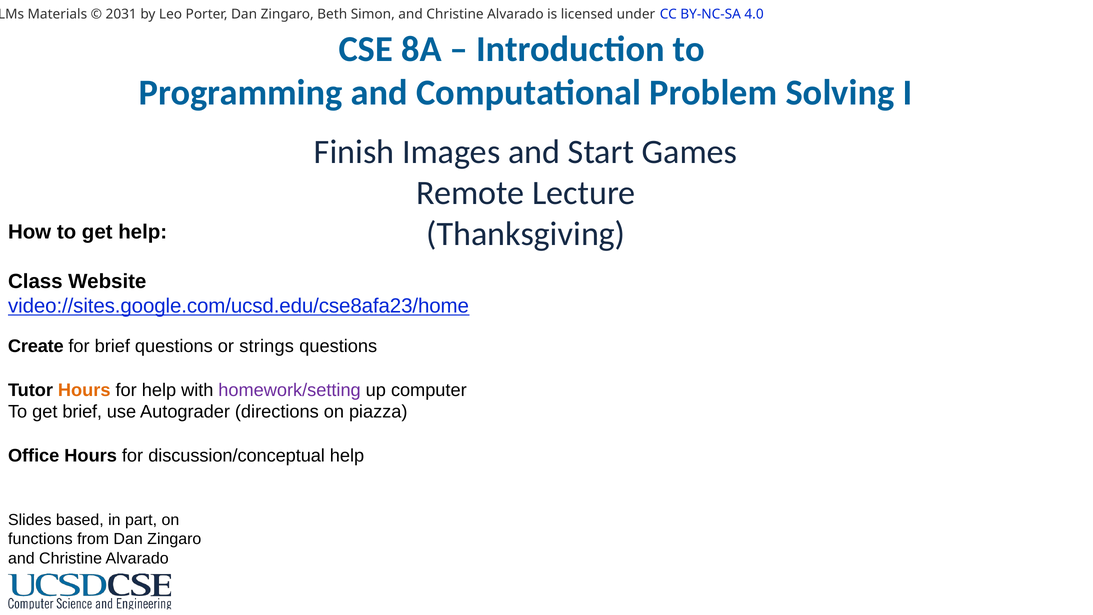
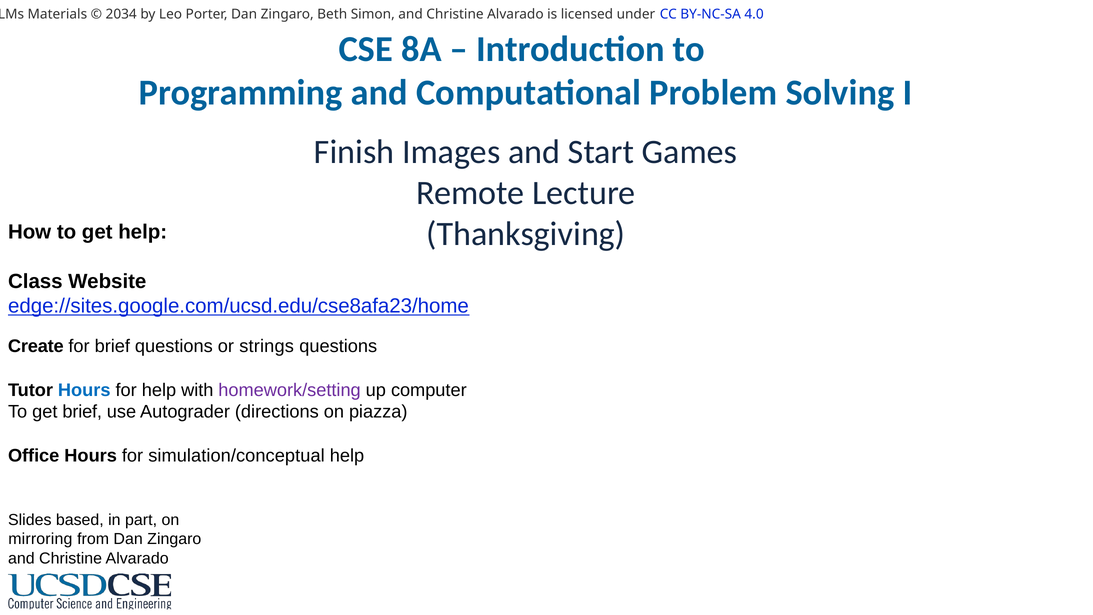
2031: 2031 -> 2034
video://sites.google.com/ucsd.edu/cse8afa23/home: video://sites.google.com/ucsd.edu/cse8afa23/home -> edge://sites.google.com/ucsd.edu/cse8afa23/home
Hours at (84, 390) colour: orange -> blue
discussion/conceptual: discussion/conceptual -> simulation/conceptual
functions: functions -> mirroring
